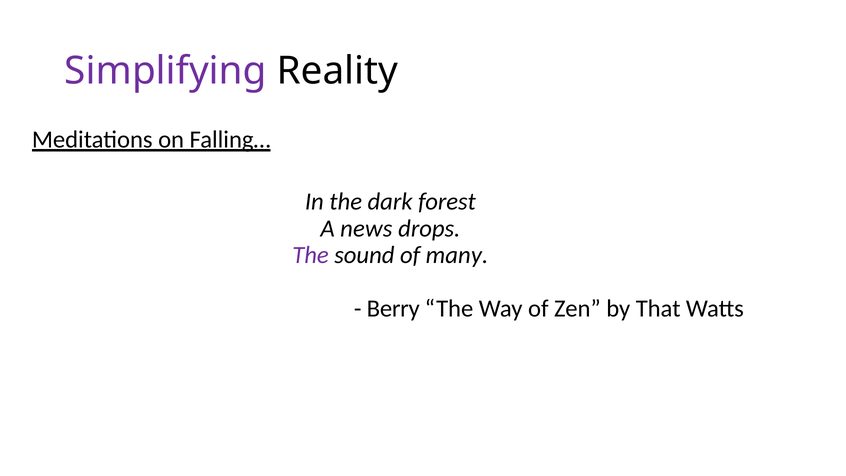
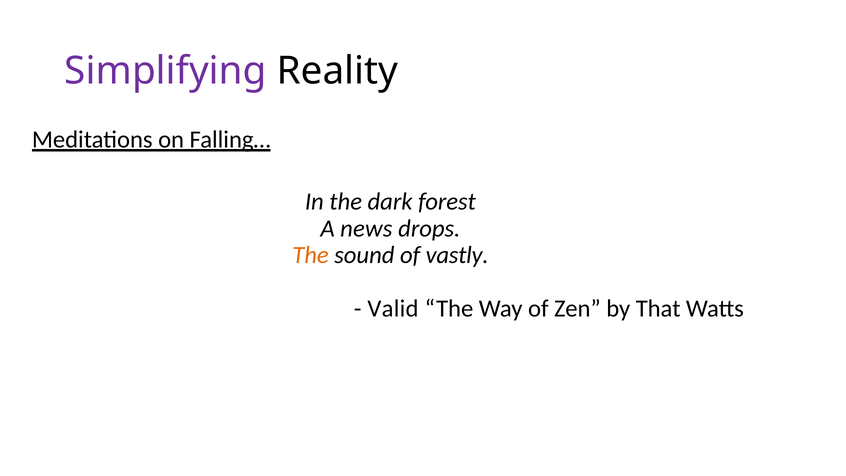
The at (311, 255) colour: purple -> orange
many: many -> vastly
Berry: Berry -> Valid
